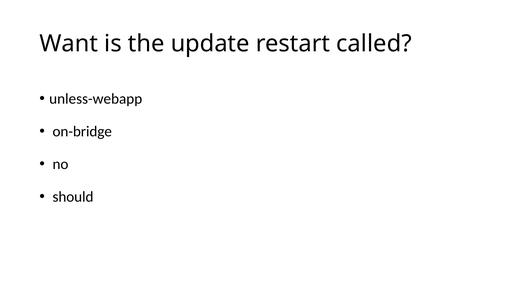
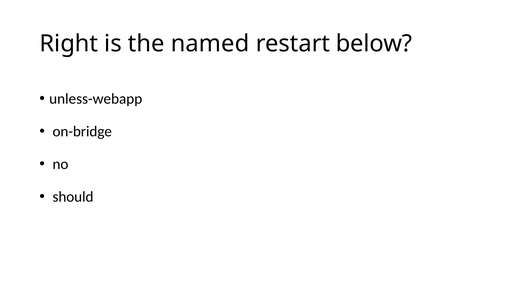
Want: Want -> Right
update: update -> named
called: called -> below
